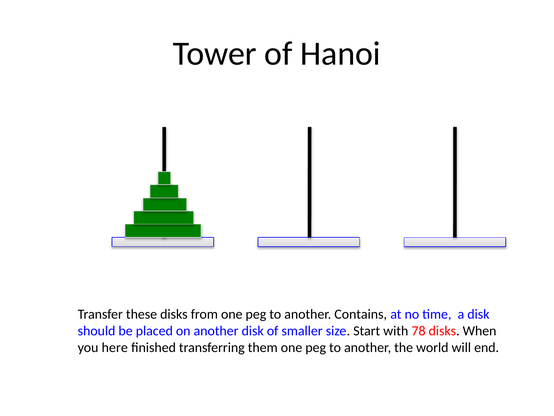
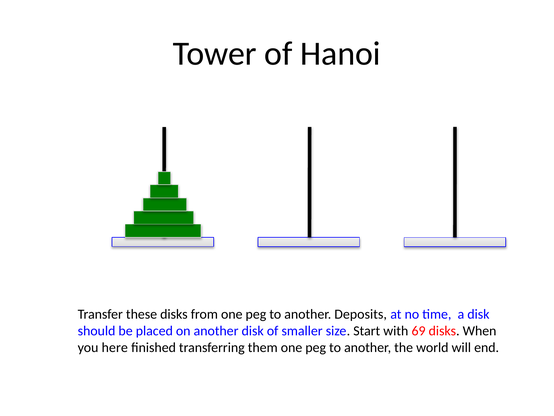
Contains: Contains -> Deposits
78: 78 -> 69
